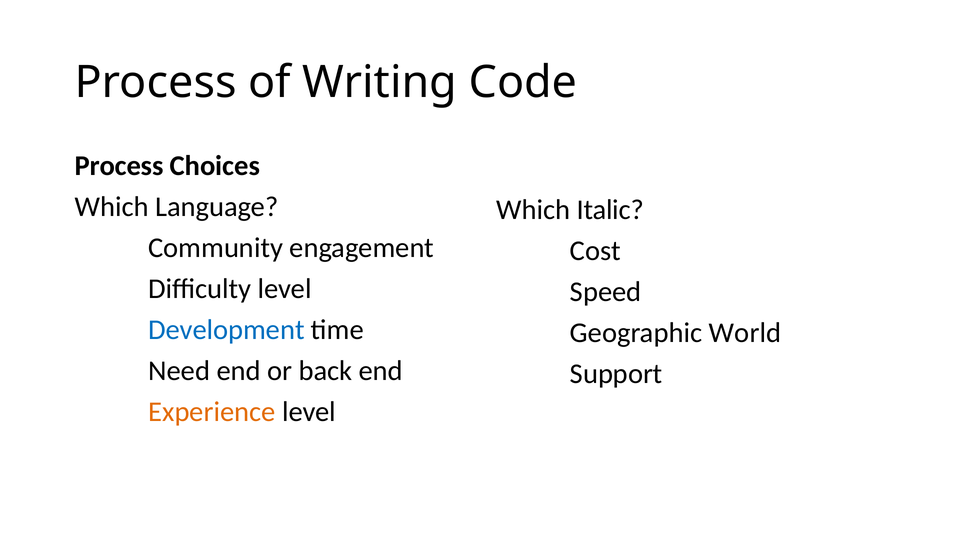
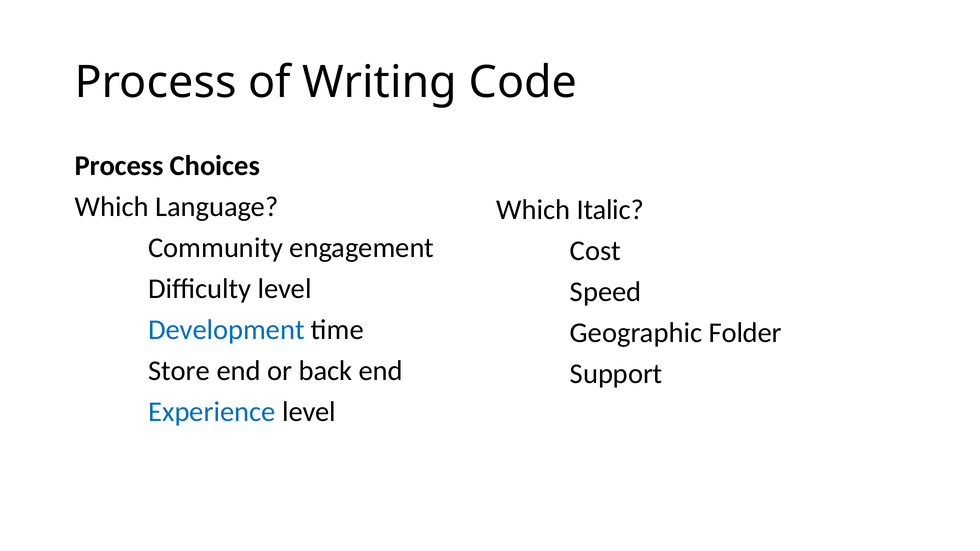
World: World -> Folder
Need: Need -> Store
Experience colour: orange -> blue
